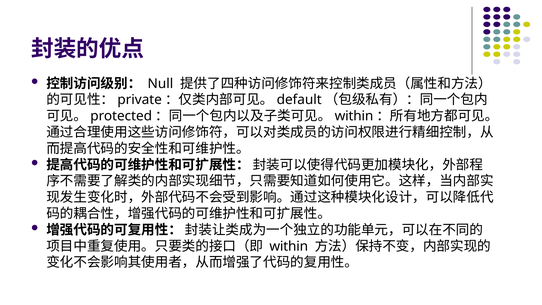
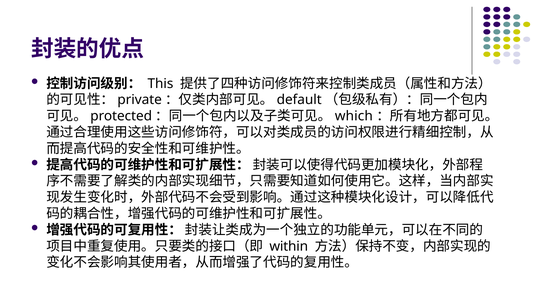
Null: Null -> This
within at (354, 116): within -> which
